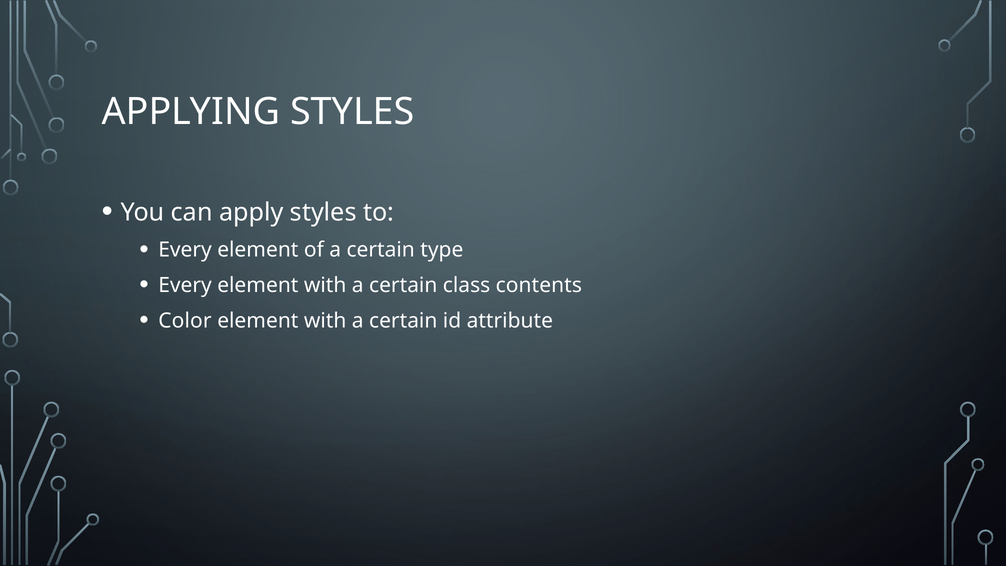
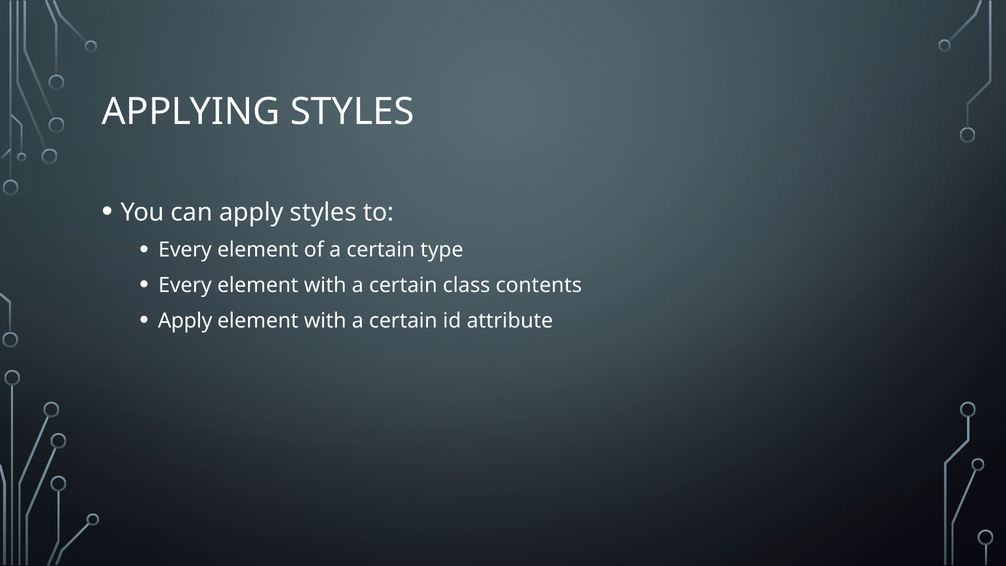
Color at (185, 321): Color -> Apply
